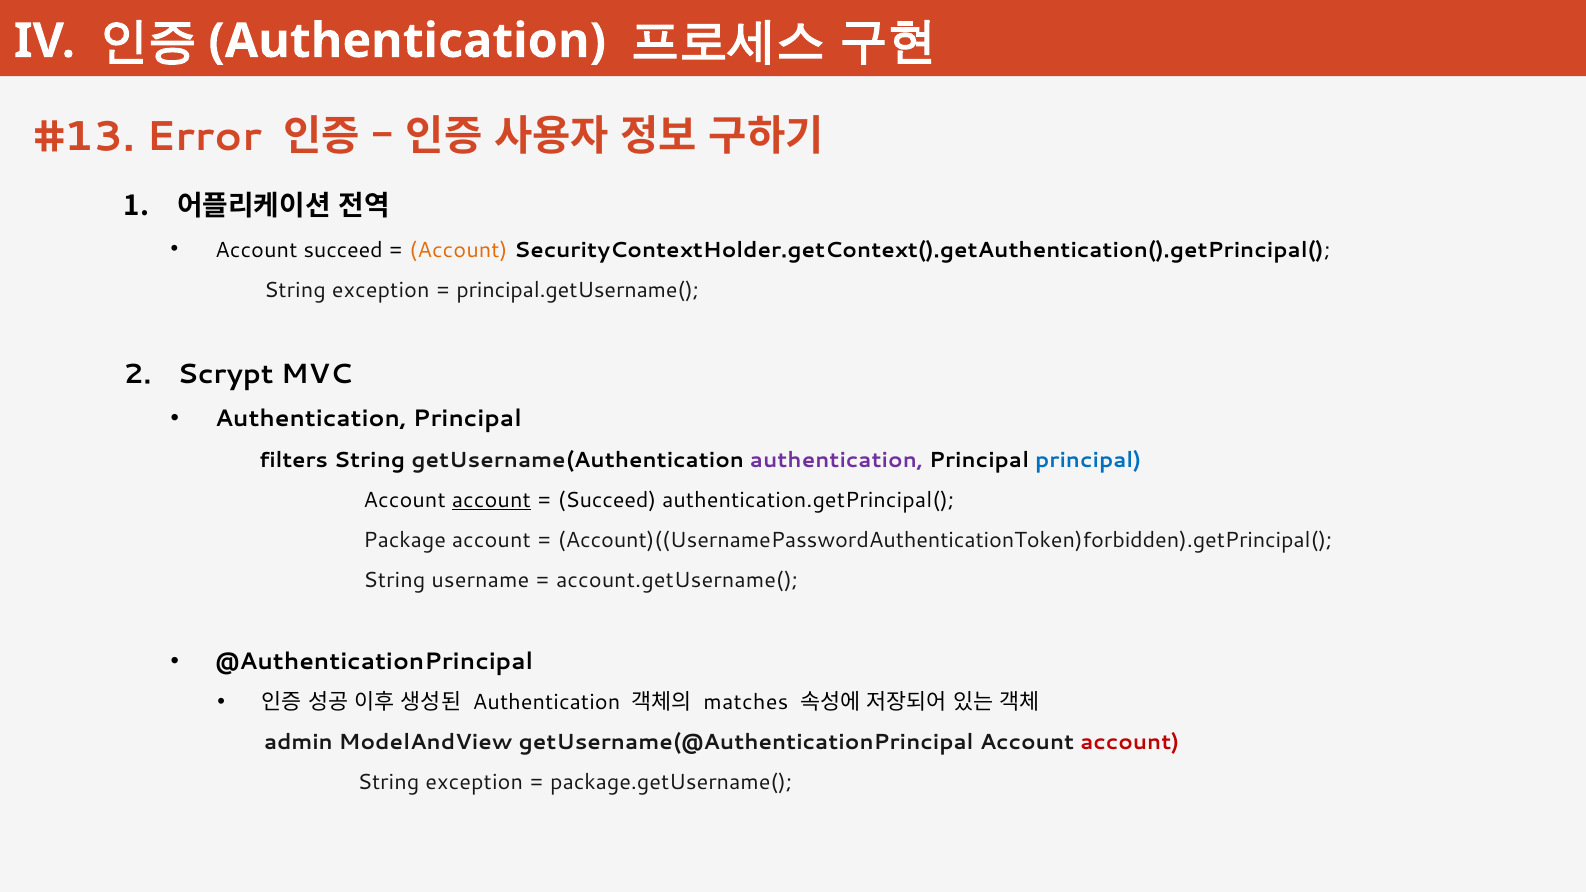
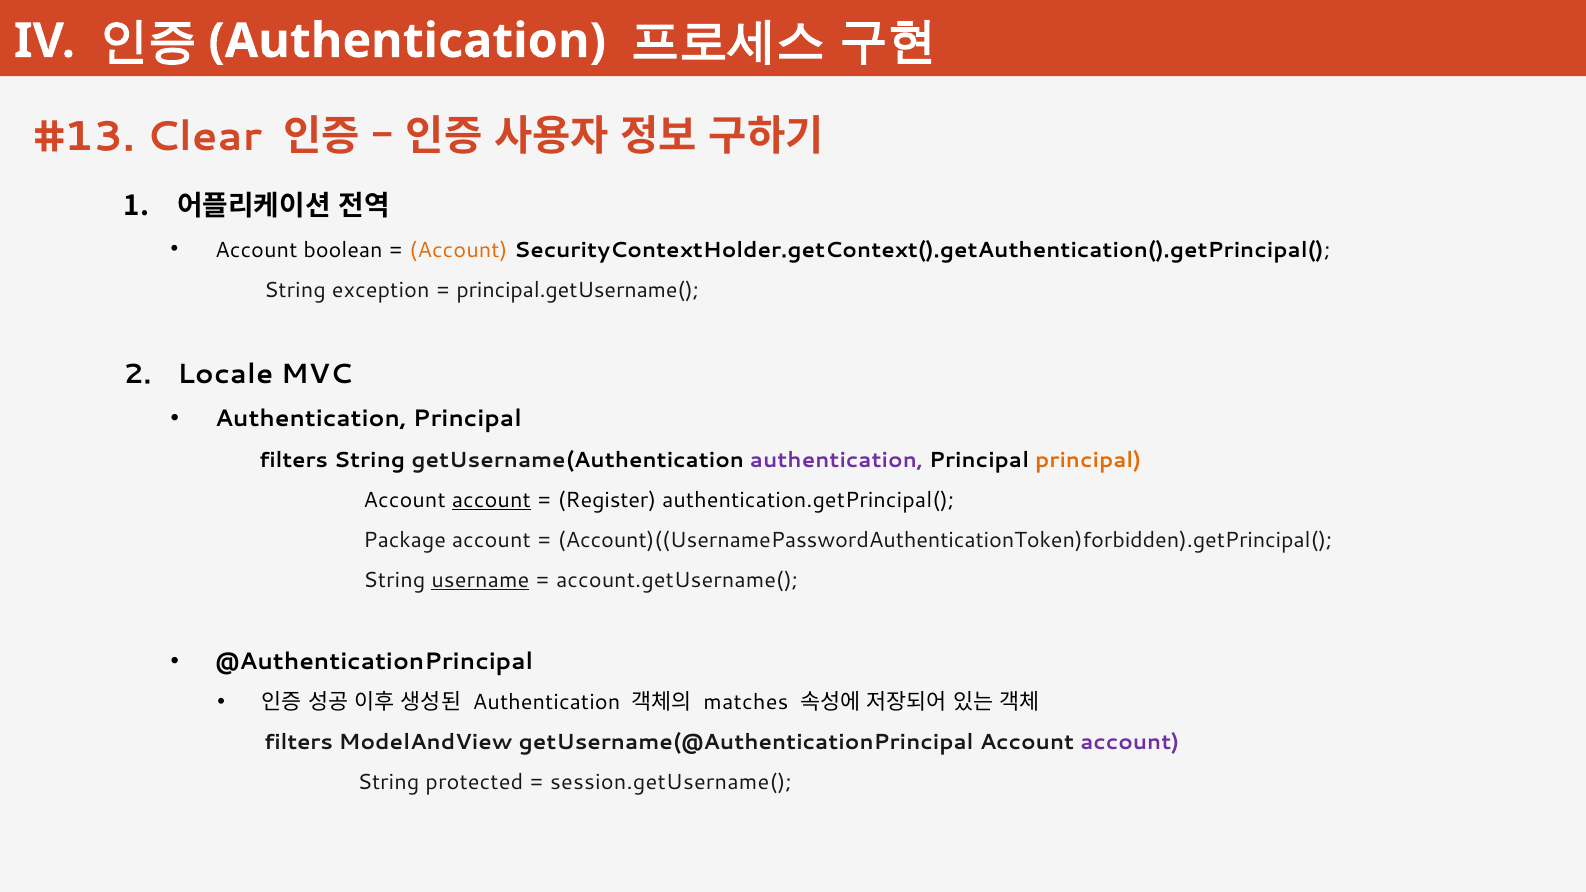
Error: Error -> Clear
Account succeed: succeed -> boolean
Scrypt: Scrypt -> Locale
principal at (1088, 460) colour: blue -> orange
Succeed at (607, 500): Succeed -> Register
username underline: none -> present
admin at (298, 743): admin -> filters
account at (1130, 743) colour: red -> purple
exception at (474, 783): exception -> protected
package.getUsername(: package.getUsername( -> session.getUsername(
